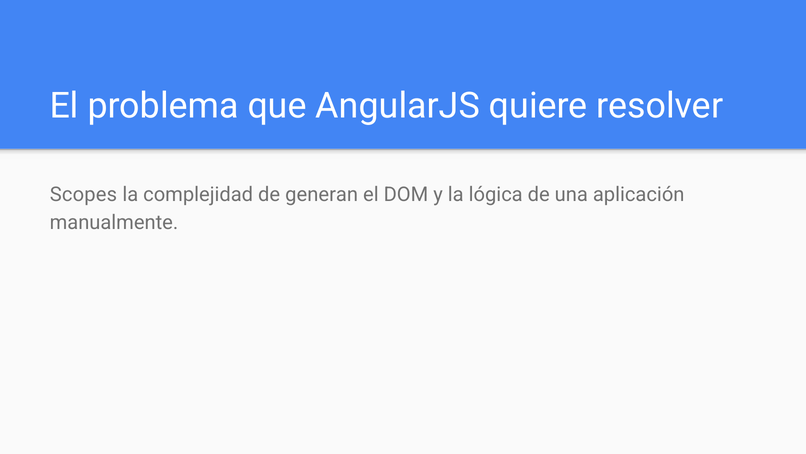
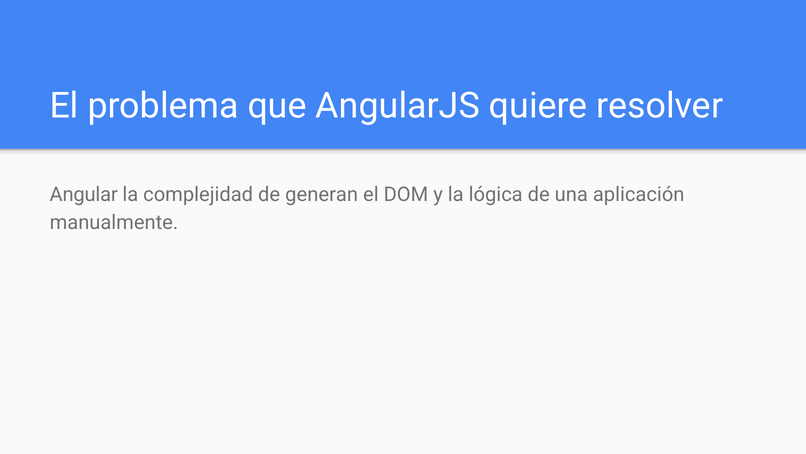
Scopes: Scopes -> Angular
